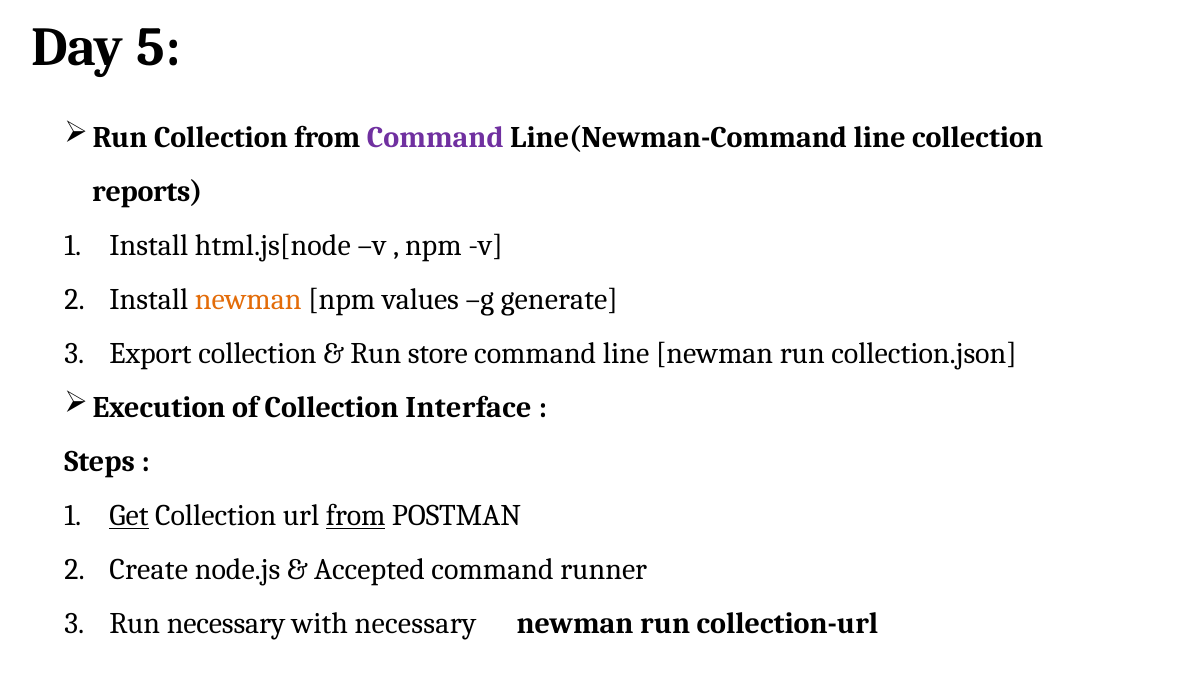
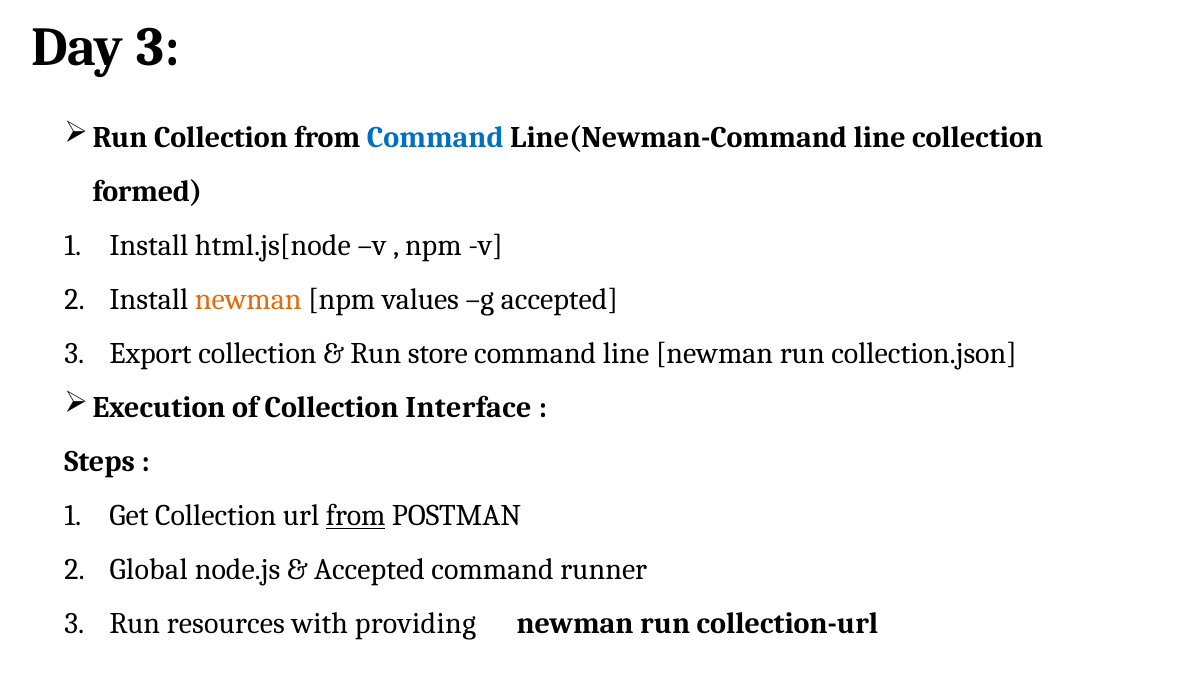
Day 5: 5 -> 3
Command at (435, 137) colour: purple -> blue
reports: reports -> formed
g generate: generate -> accepted
Get underline: present -> none
Create: Create -> Global
Run necessary: necessary -> resources
with necessary: necessary -> providing
